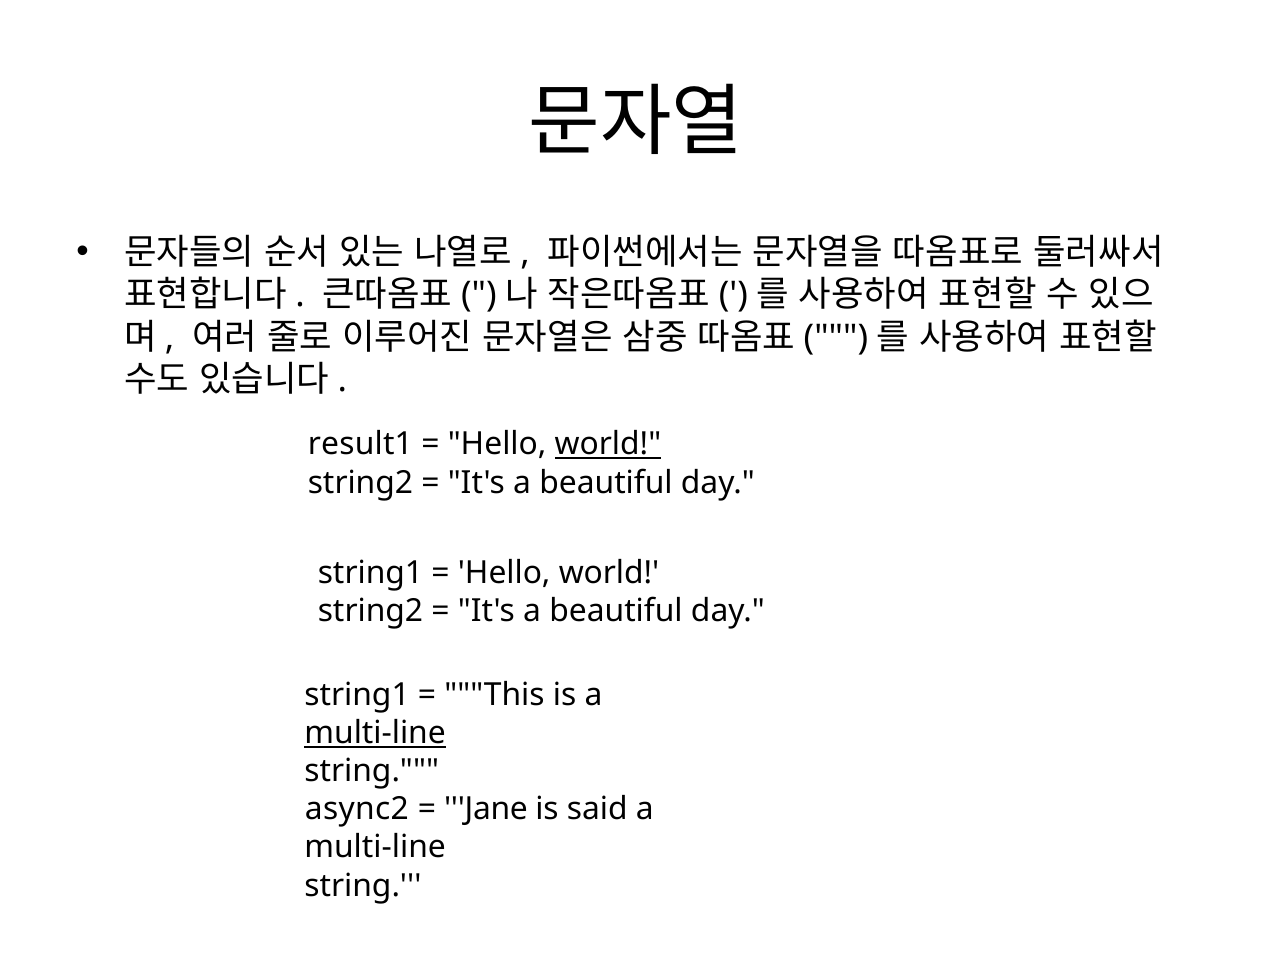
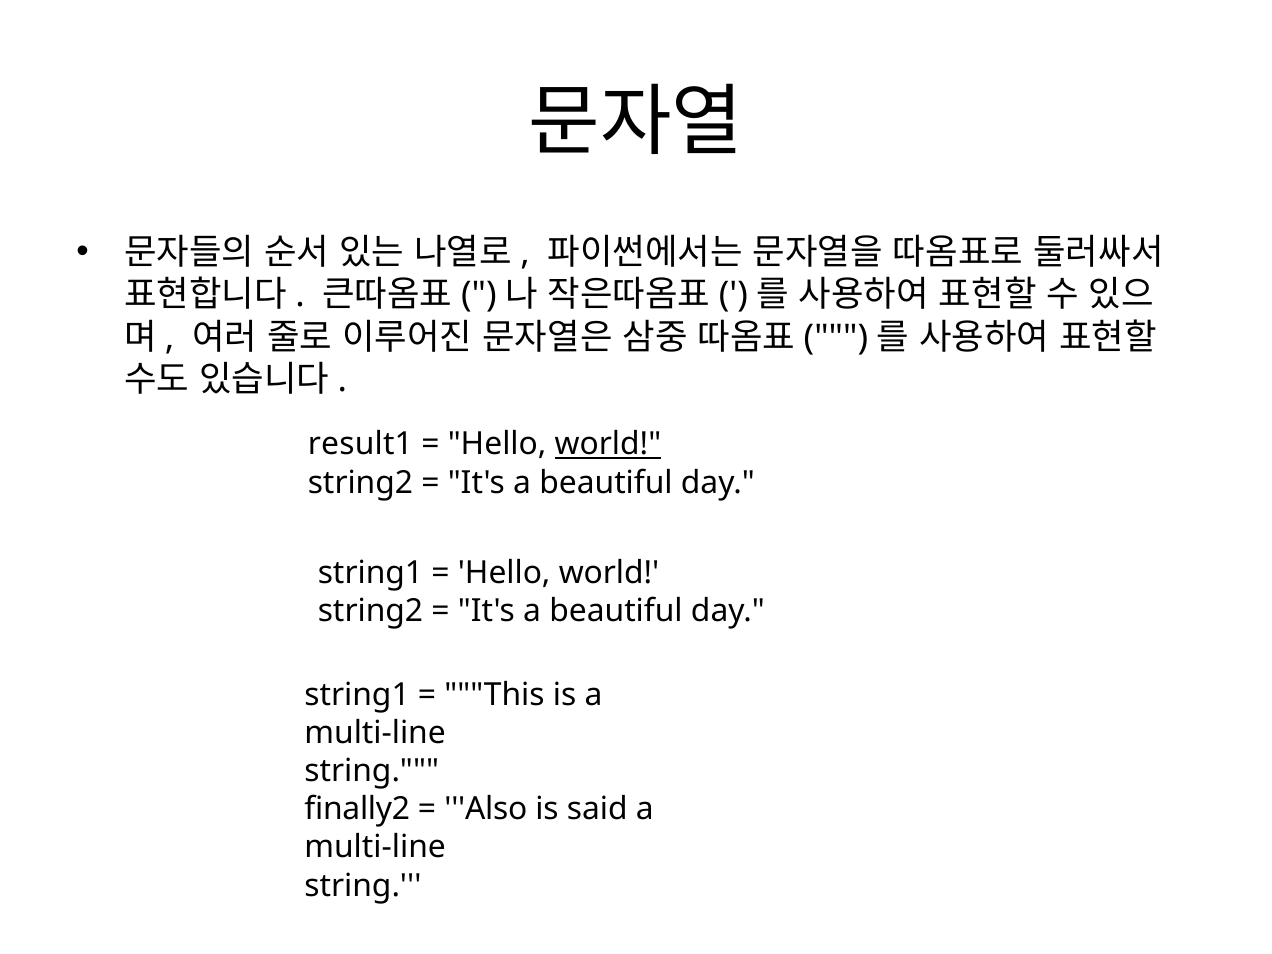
multi-line at (375, 733) underline: present -> none
async2: async2 -> finally2
Jane: Jane -> Also
